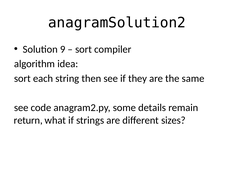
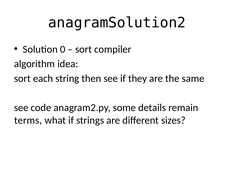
9: 9 -> 0
return: return -> terms
